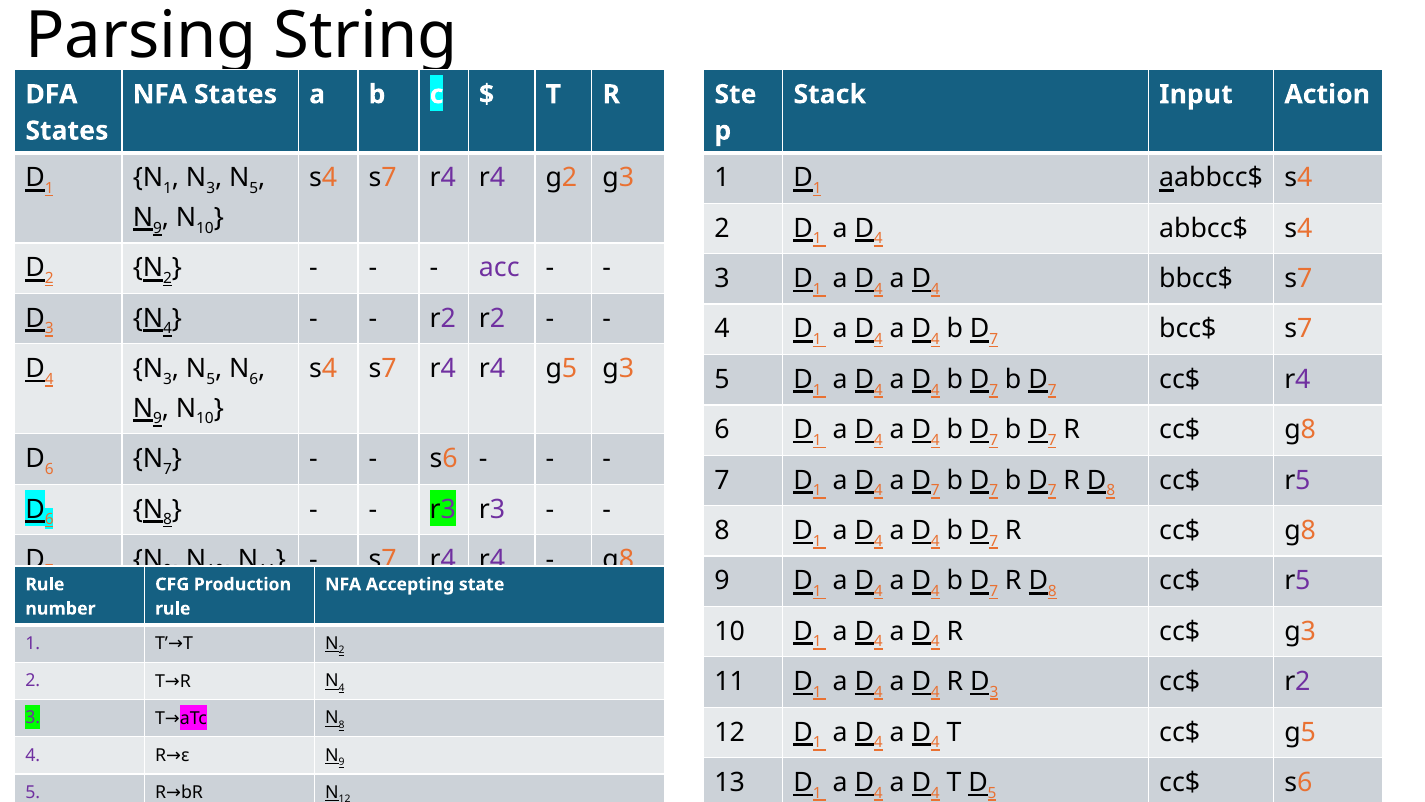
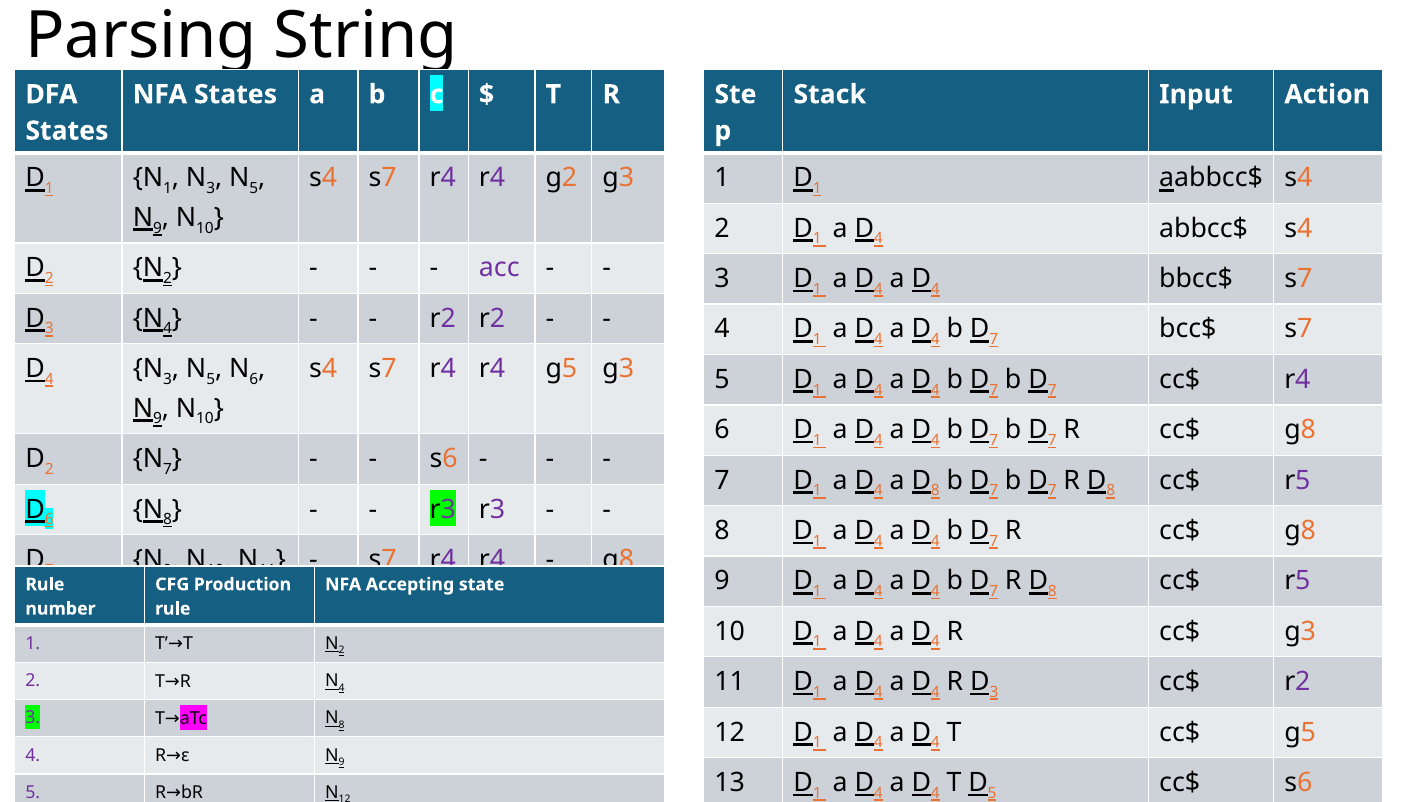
6 at (49, 469): 6 -> 2
7 at (935, 490): 7 -> 8
